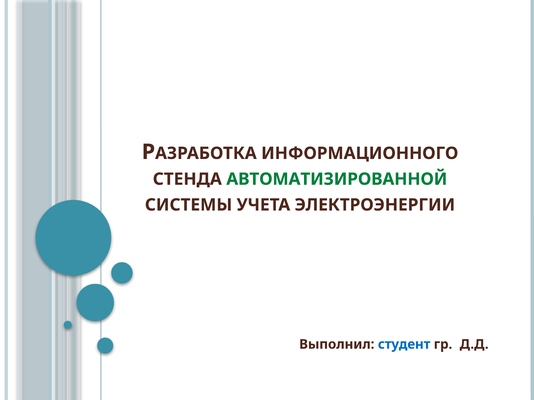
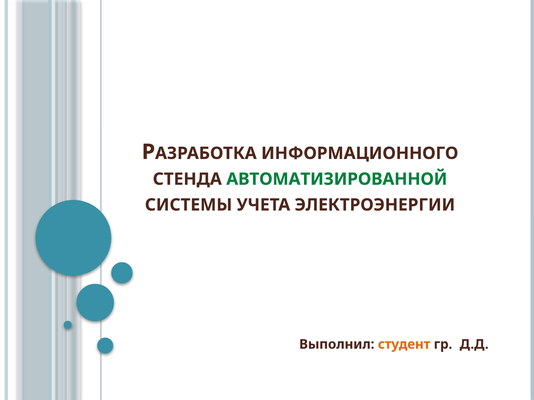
студент colour: blue -> orange
